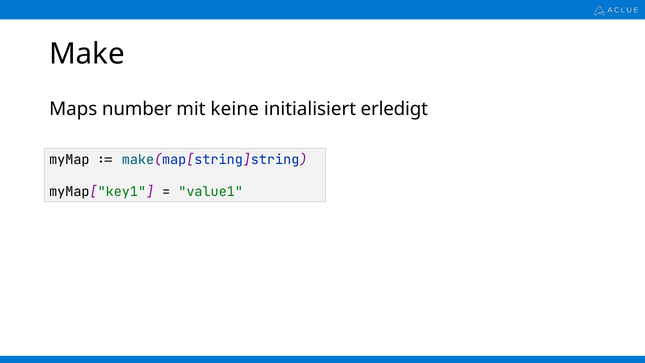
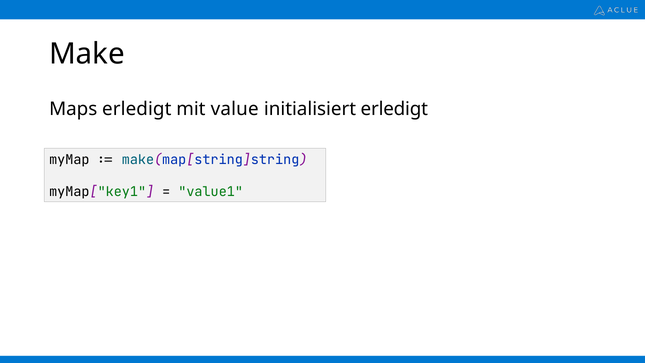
Maps number: number -> erledigt
keine: keine -> value
